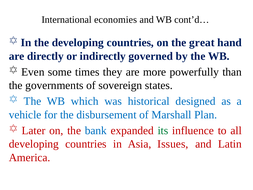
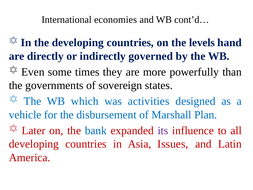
great: great -> levels
historical: historical -> activities
its colour: green -> purple
